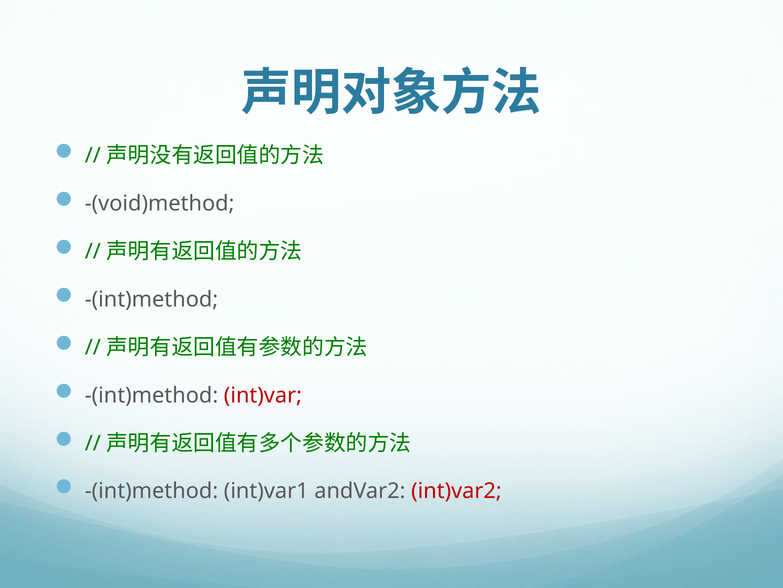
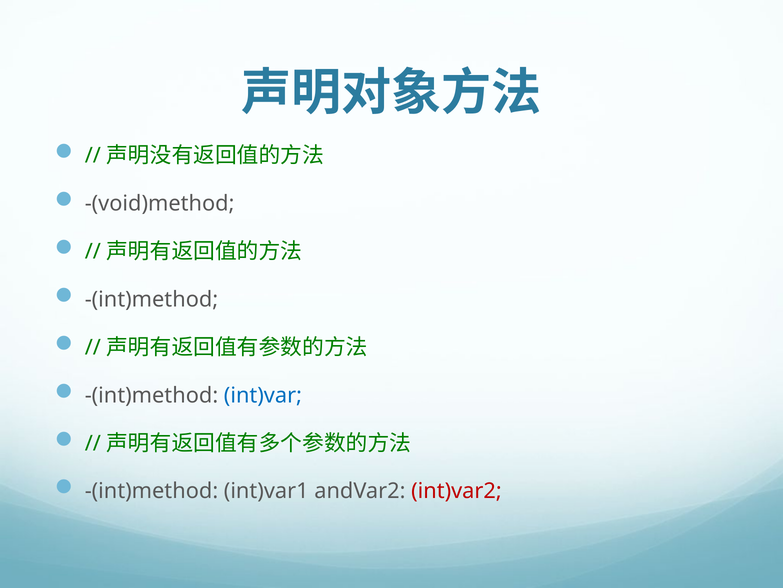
int)var colour: red -> blue
